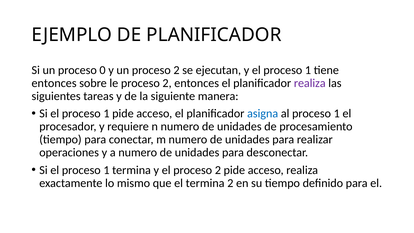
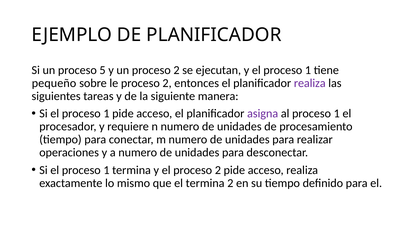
0: 0 -> 5
entonces at (54, 83): entonces -> pequeño
asigna colour: blue -> purple
